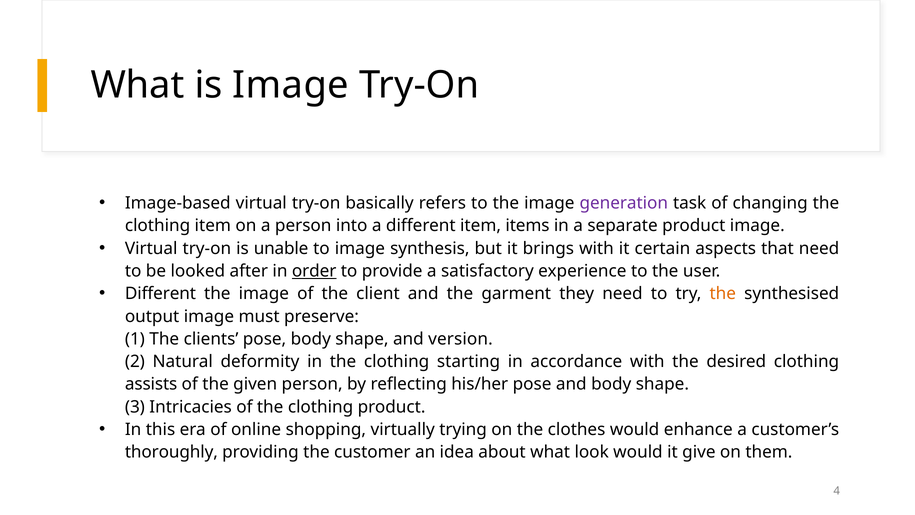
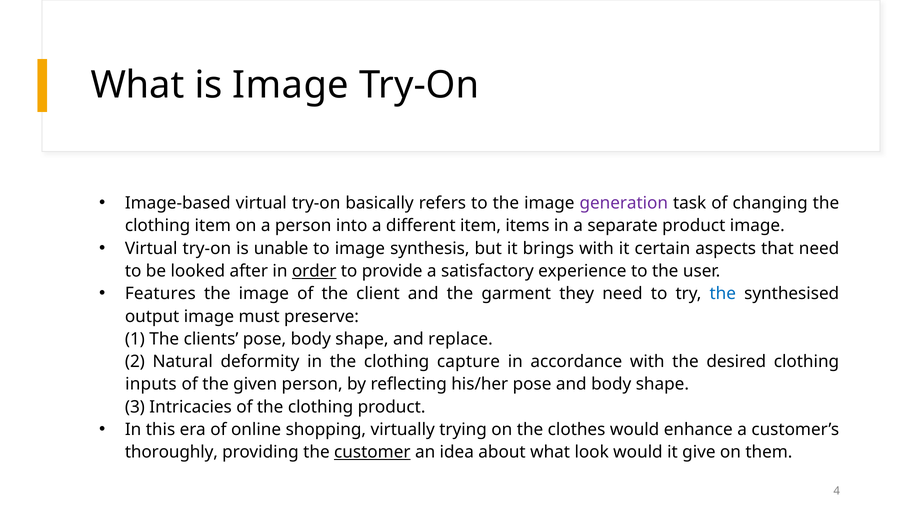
Different at (160, 294): Different -> Features
the at (723, 294) colour: orange -> blue
version: version -> replace
starting: starting -> capture
assists: assists -> inputs
customer underline: none -> present
